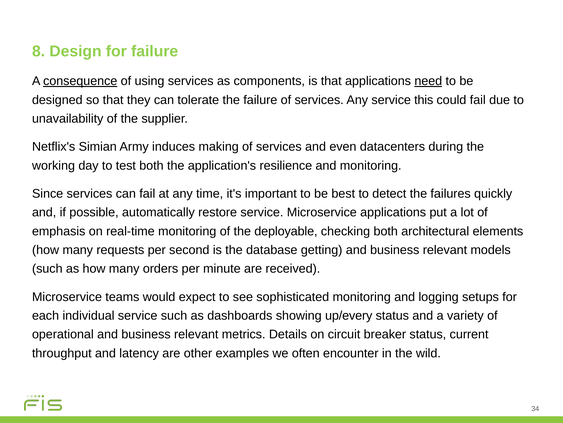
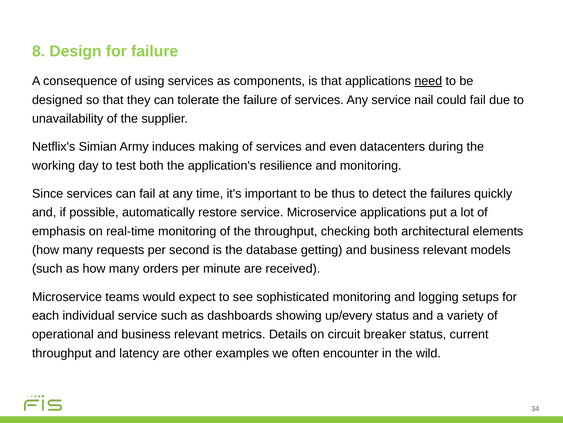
consequence underline: present -> none
this: this -> nail
best: best -> thus
the deployable: deployable -> throughput
